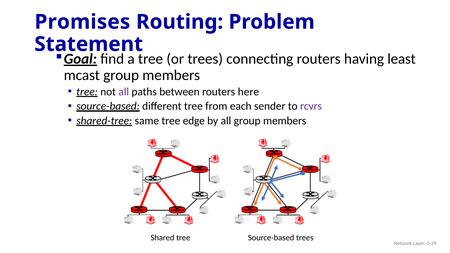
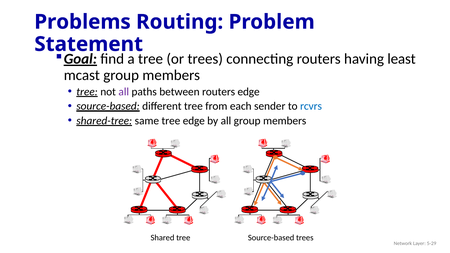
Promises: Promises -> Problems
routers here: here -> edge
rcvrs colour: purple -> blue
